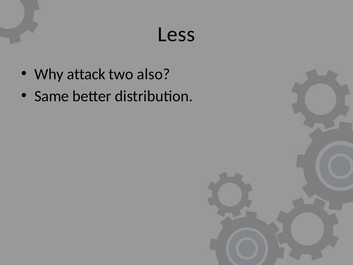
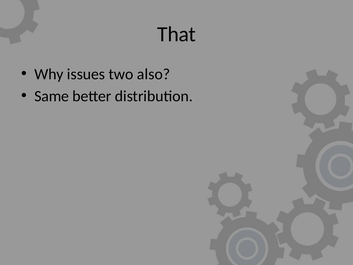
Less: Less -> That
attack: attack -> issues
